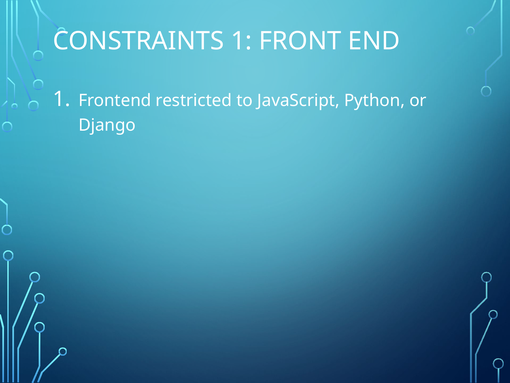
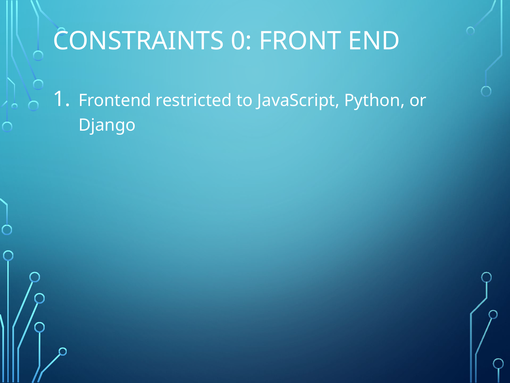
CONSTRAINTS 1: 1 -> 0
